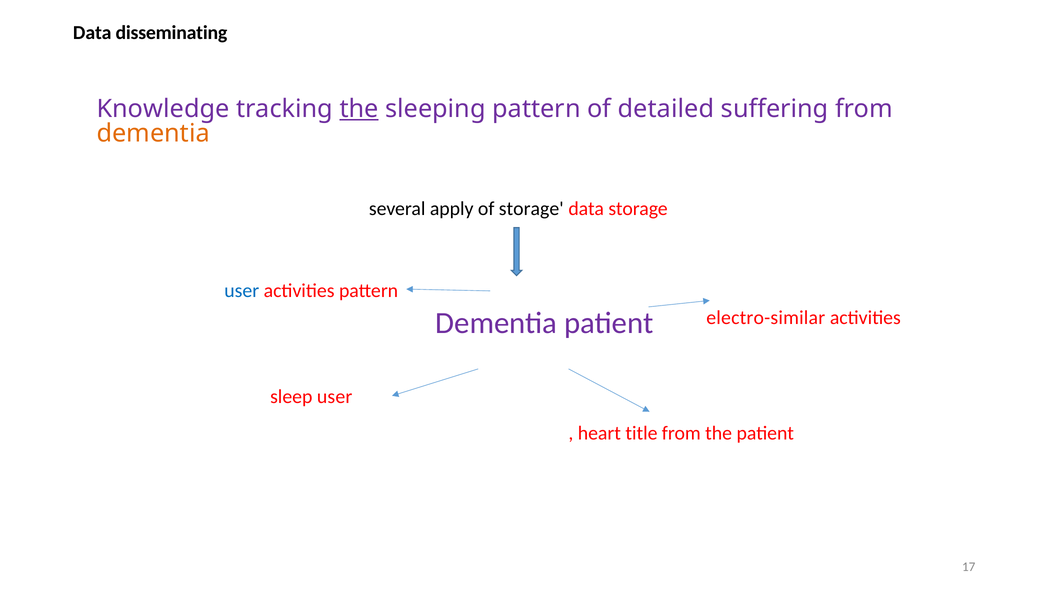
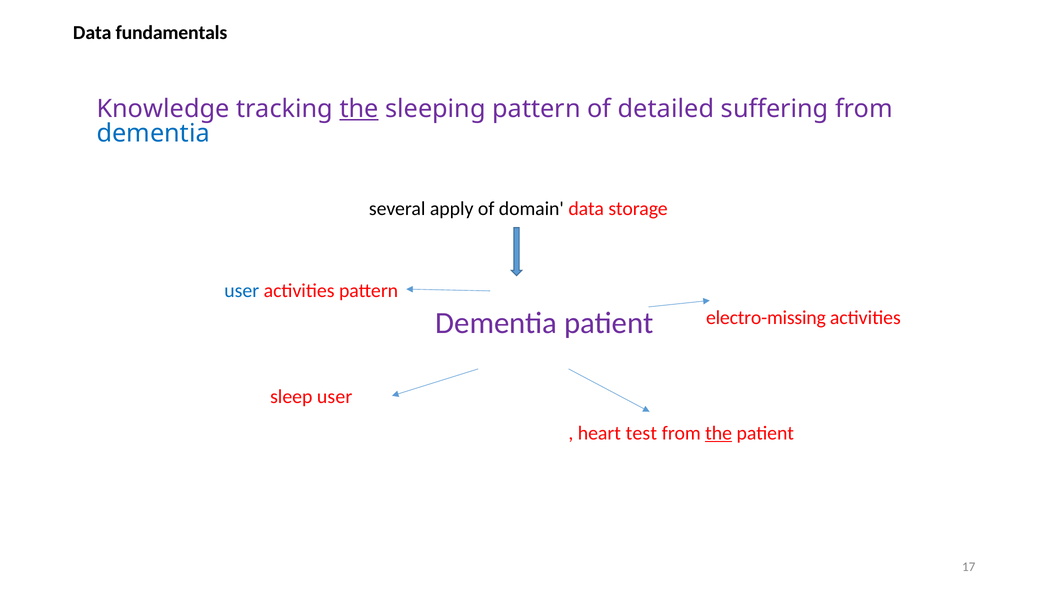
disseminating: disseminating -> fundamentals
dementia at (153, 133) colour: orange -> blue
of storage: storage -> domain
electro-similar: electro-similar -> electro-missing
title: title -> test
the at (719, 433) underline: none -> present
